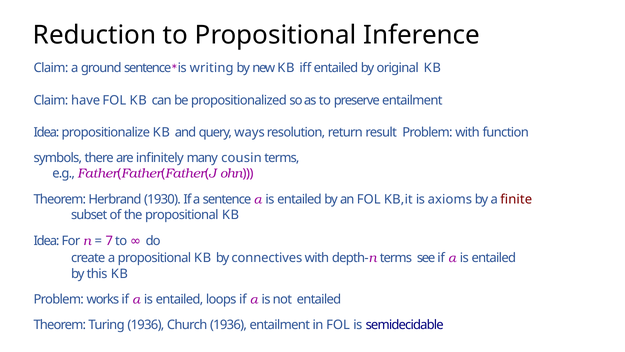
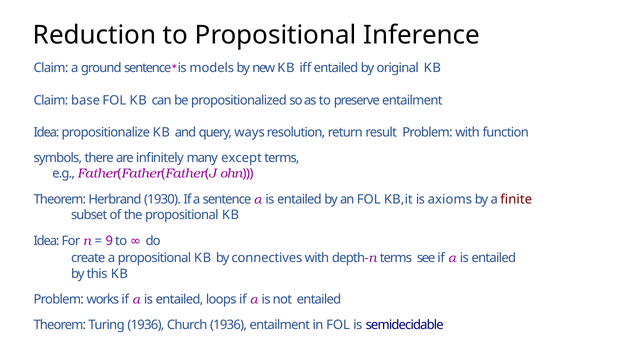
writing: writing -> models
have: have -> base
cousin: cousin -> except
7: 7 -> 9
